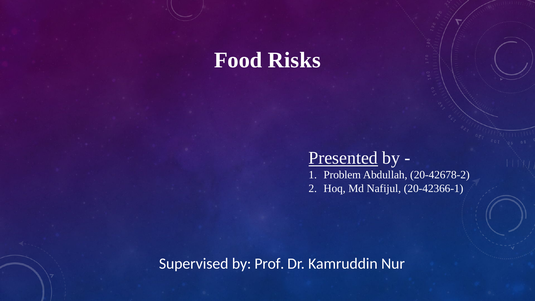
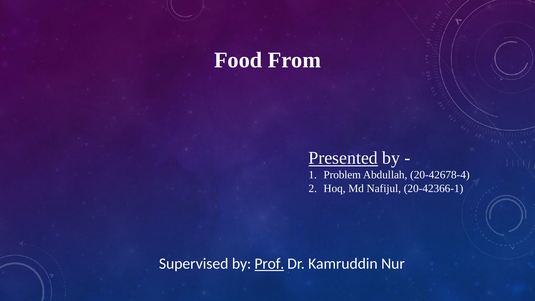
Risks: Risks -> From
20-42678-2: 20-42678-2 -> 20-42678-4
Prof underline: none -> present
